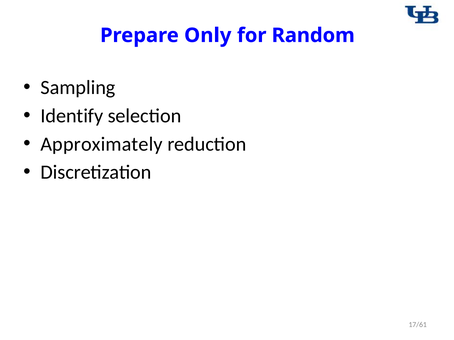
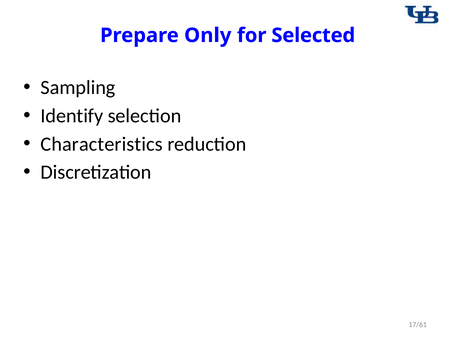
Random: Random -> Selected
Approximately: Approximately -> Characteristics
